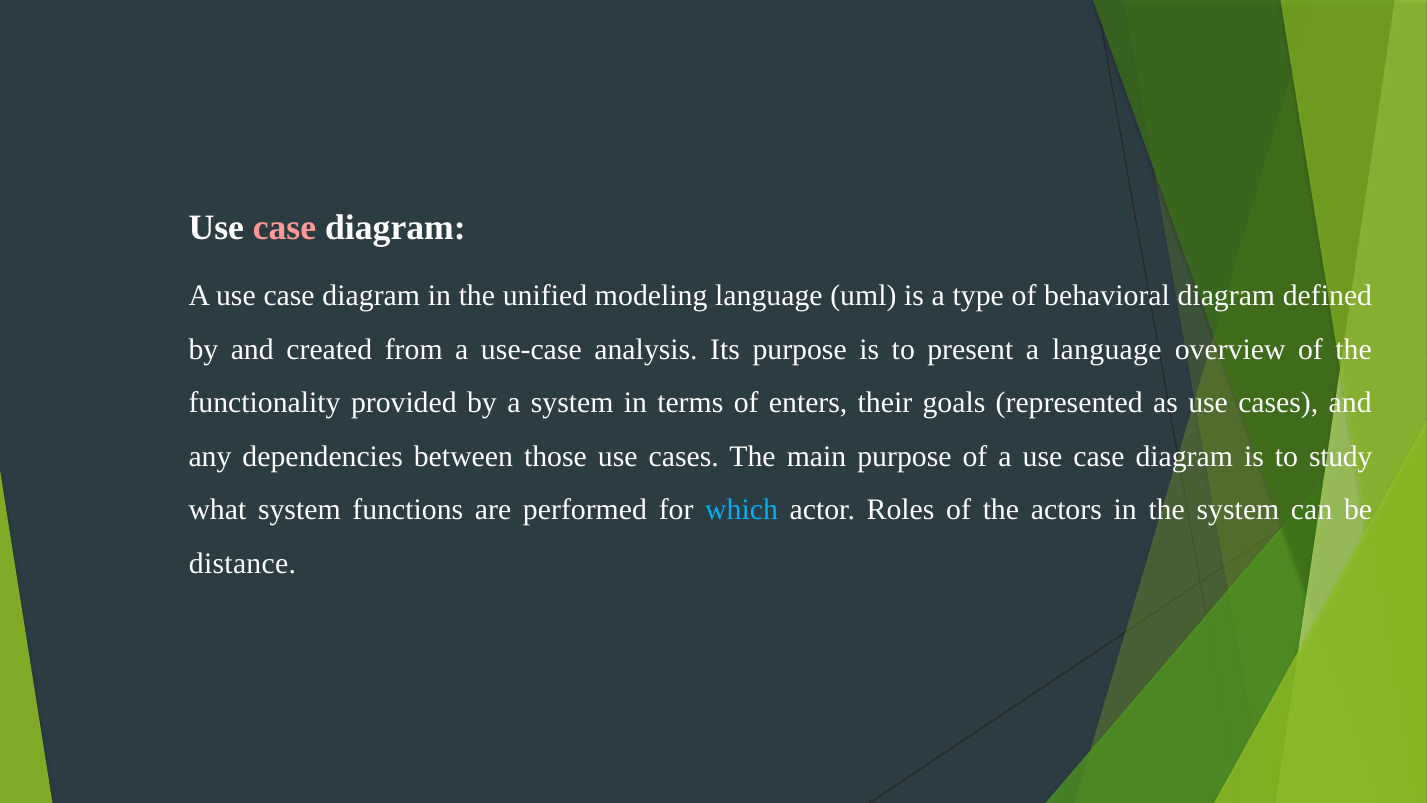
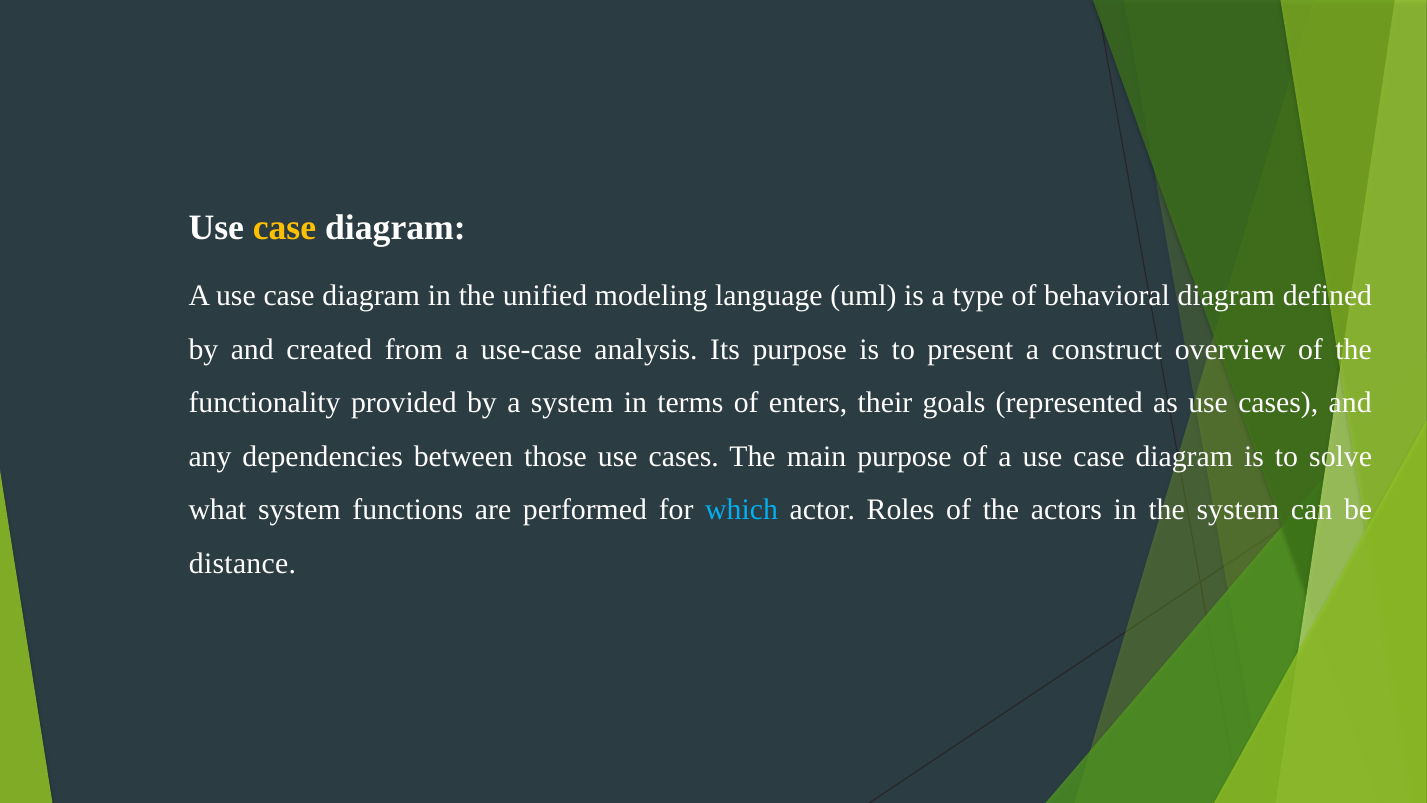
case at (285, 227) colour: pink -> yellow
a language: language -> construct
study: study -> solve
